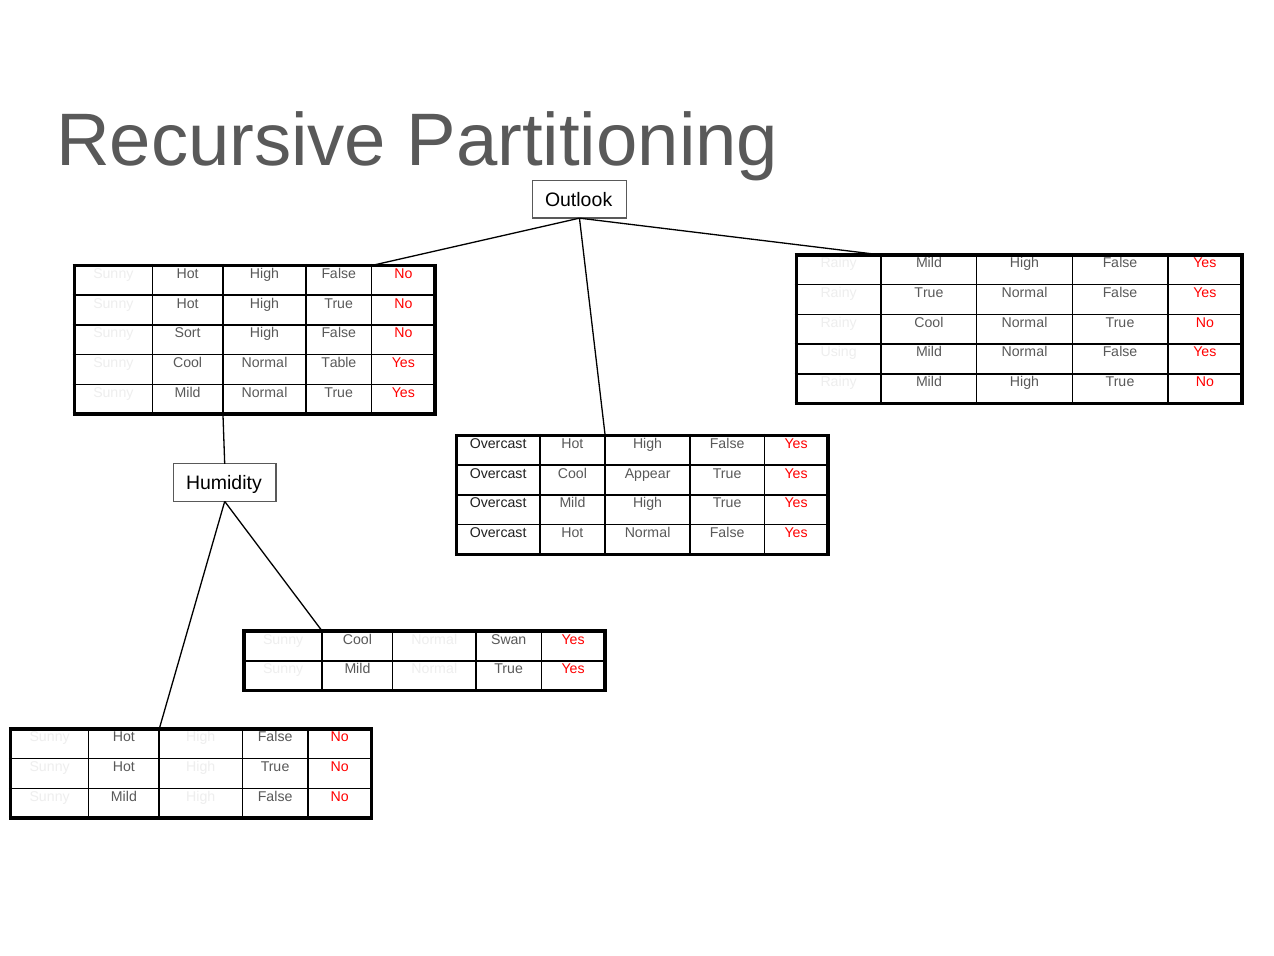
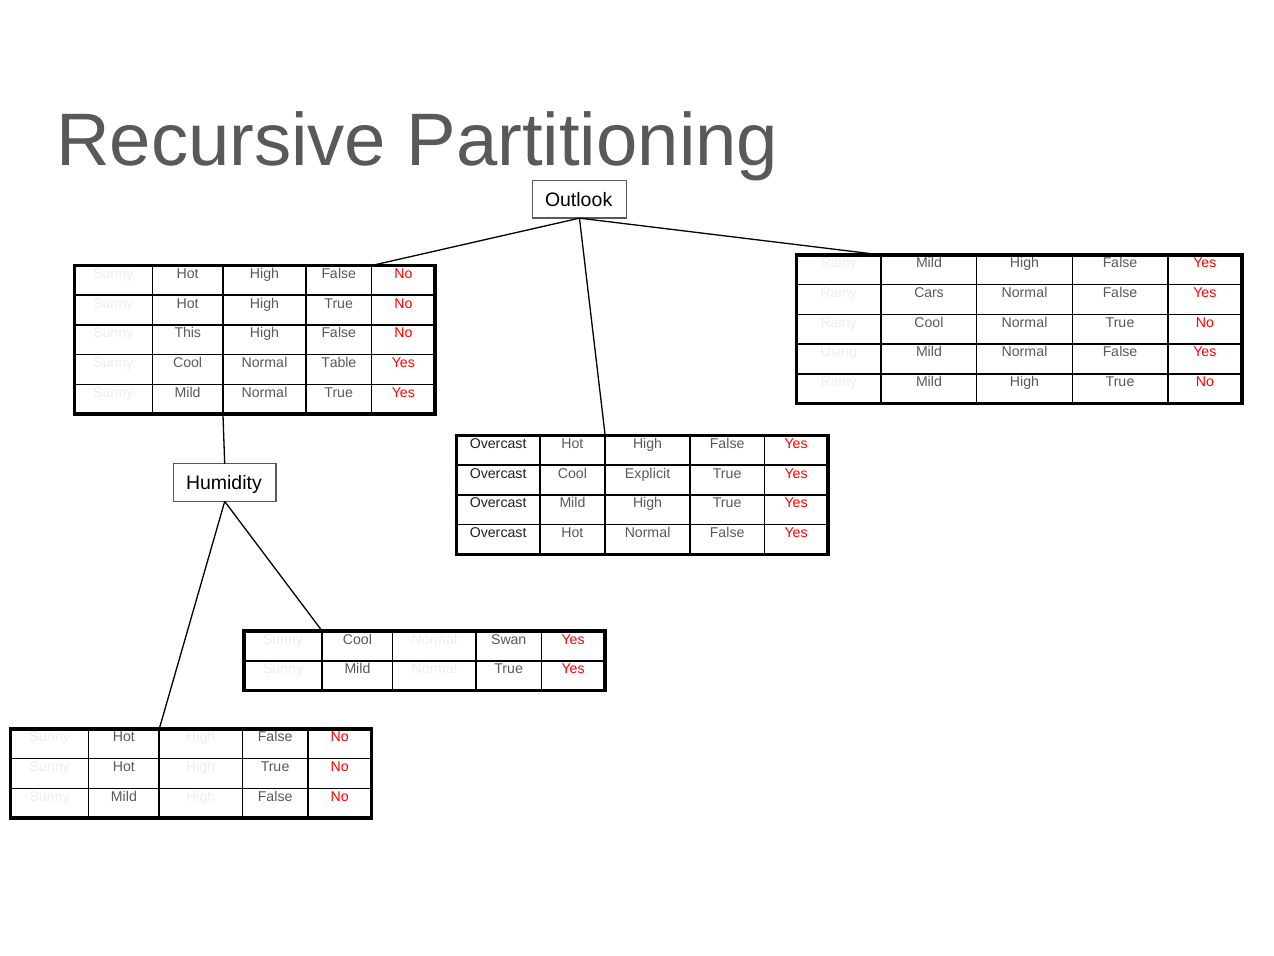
Rainy True: True -> Cars
Sort: Sort -> This
Appear: Appear -> Explicit
